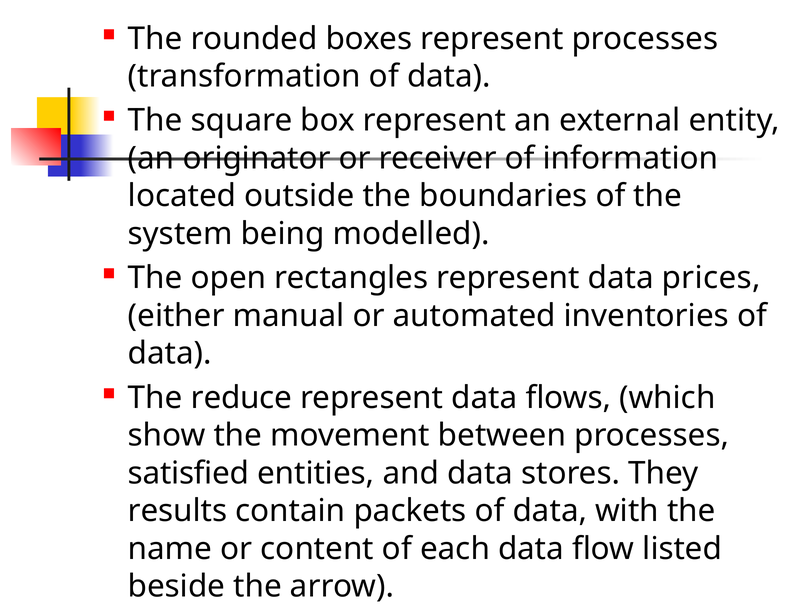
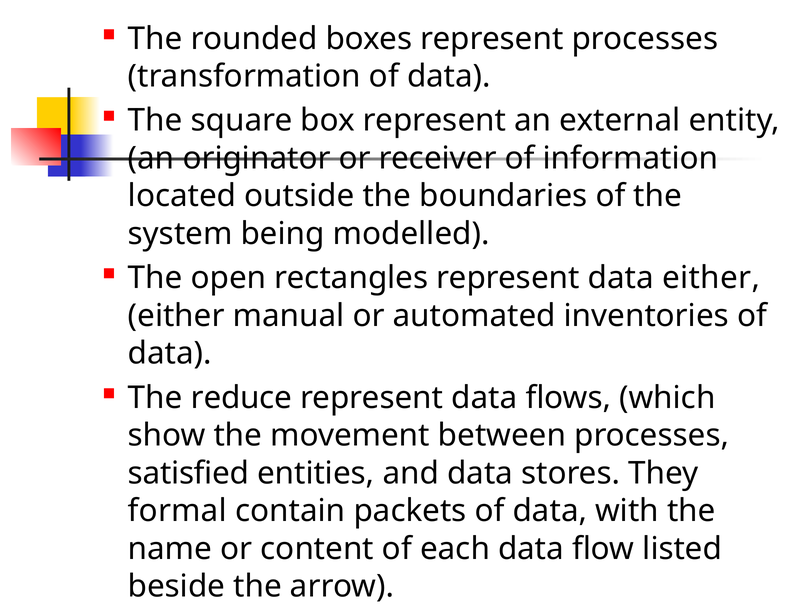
data prices: prices -> either
results: results -> formal
